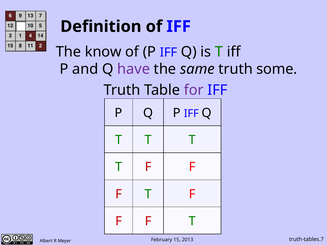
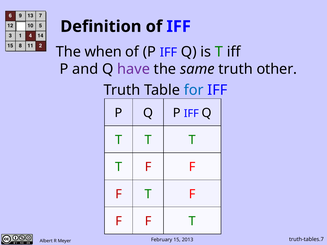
know: know -> when
some: some -> other
for colour: purple -> blue
